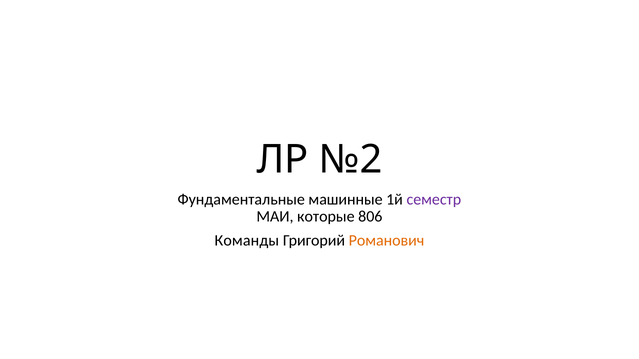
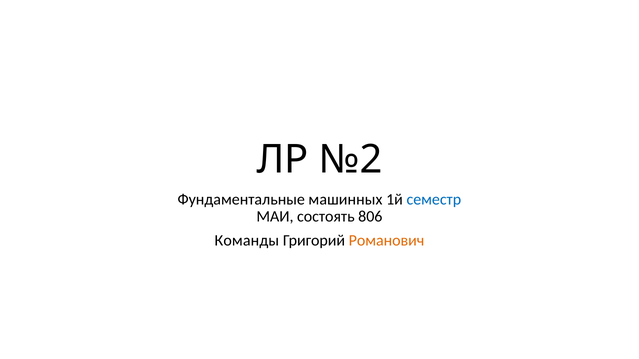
машинные: машинные -> машинных
семестр colour: purple -> blue
которые: которые -> состоять
